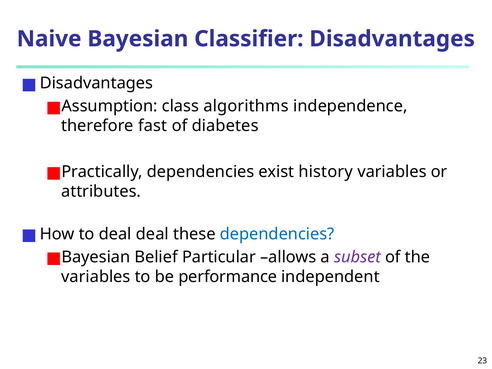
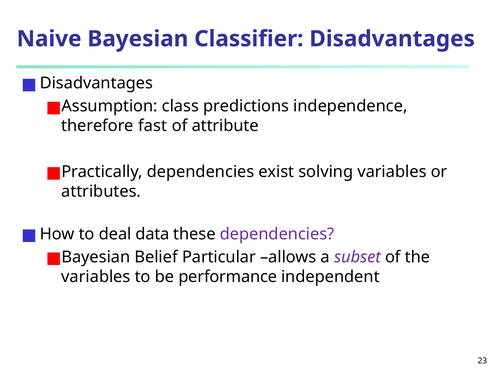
algorithms: algorithms -> predictions
diabetes: diabetes -> attribute
history: history -> solving
deal deal: deal -> data
dependencies at (277, 234) colour: blue -> purple
